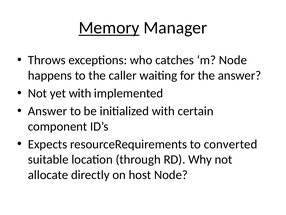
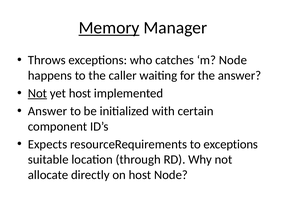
Not at (37, 93) underline: none -> present
yet with: with -> host
to converted: converted -> exceptions
